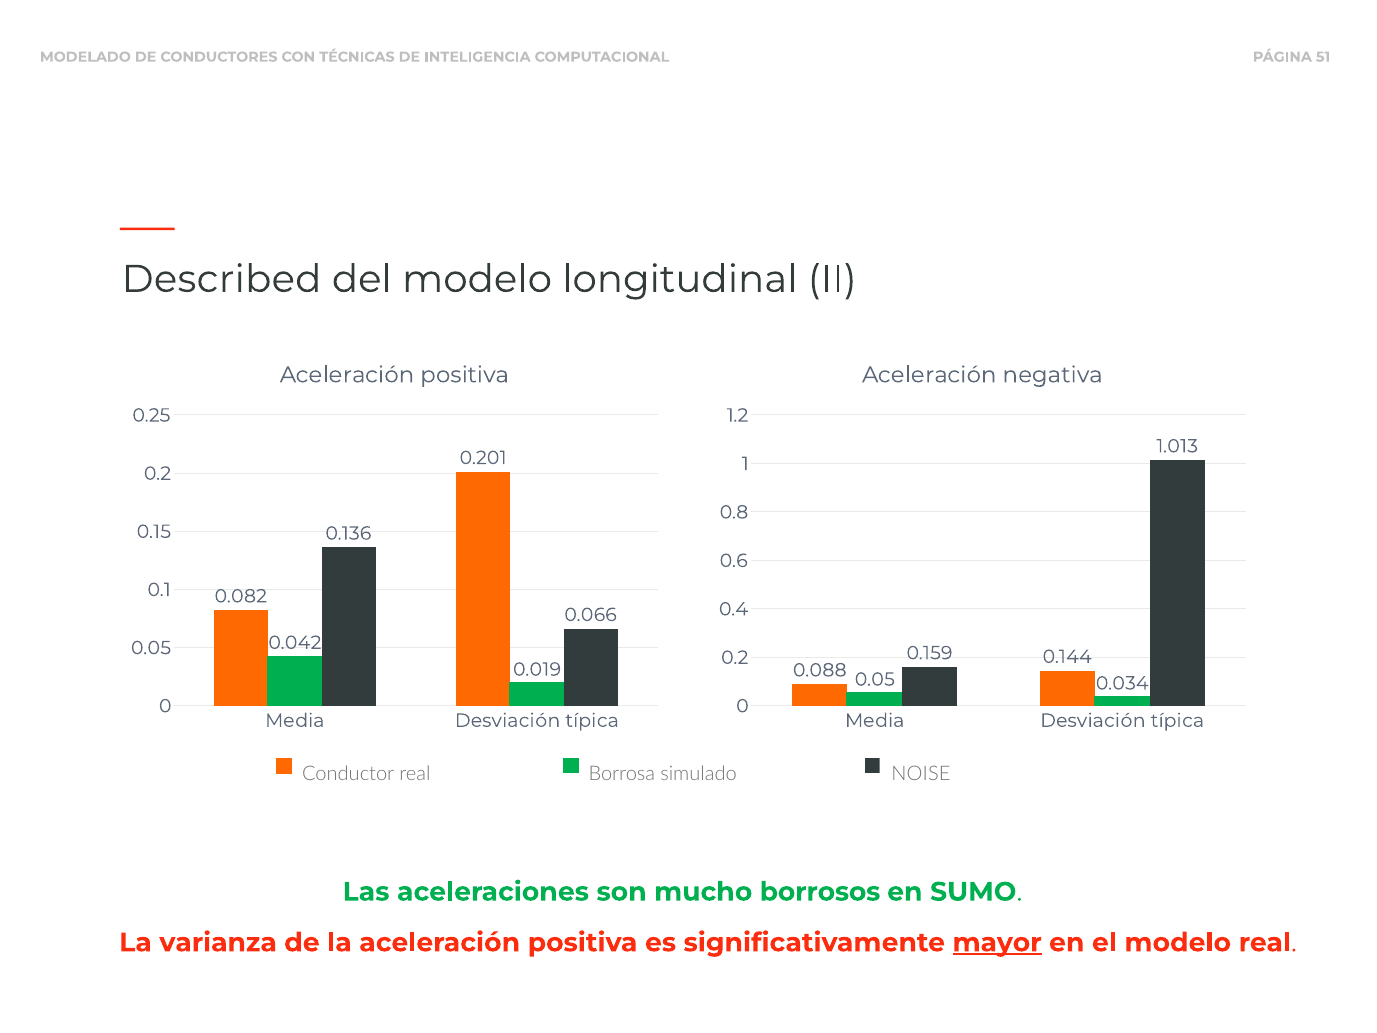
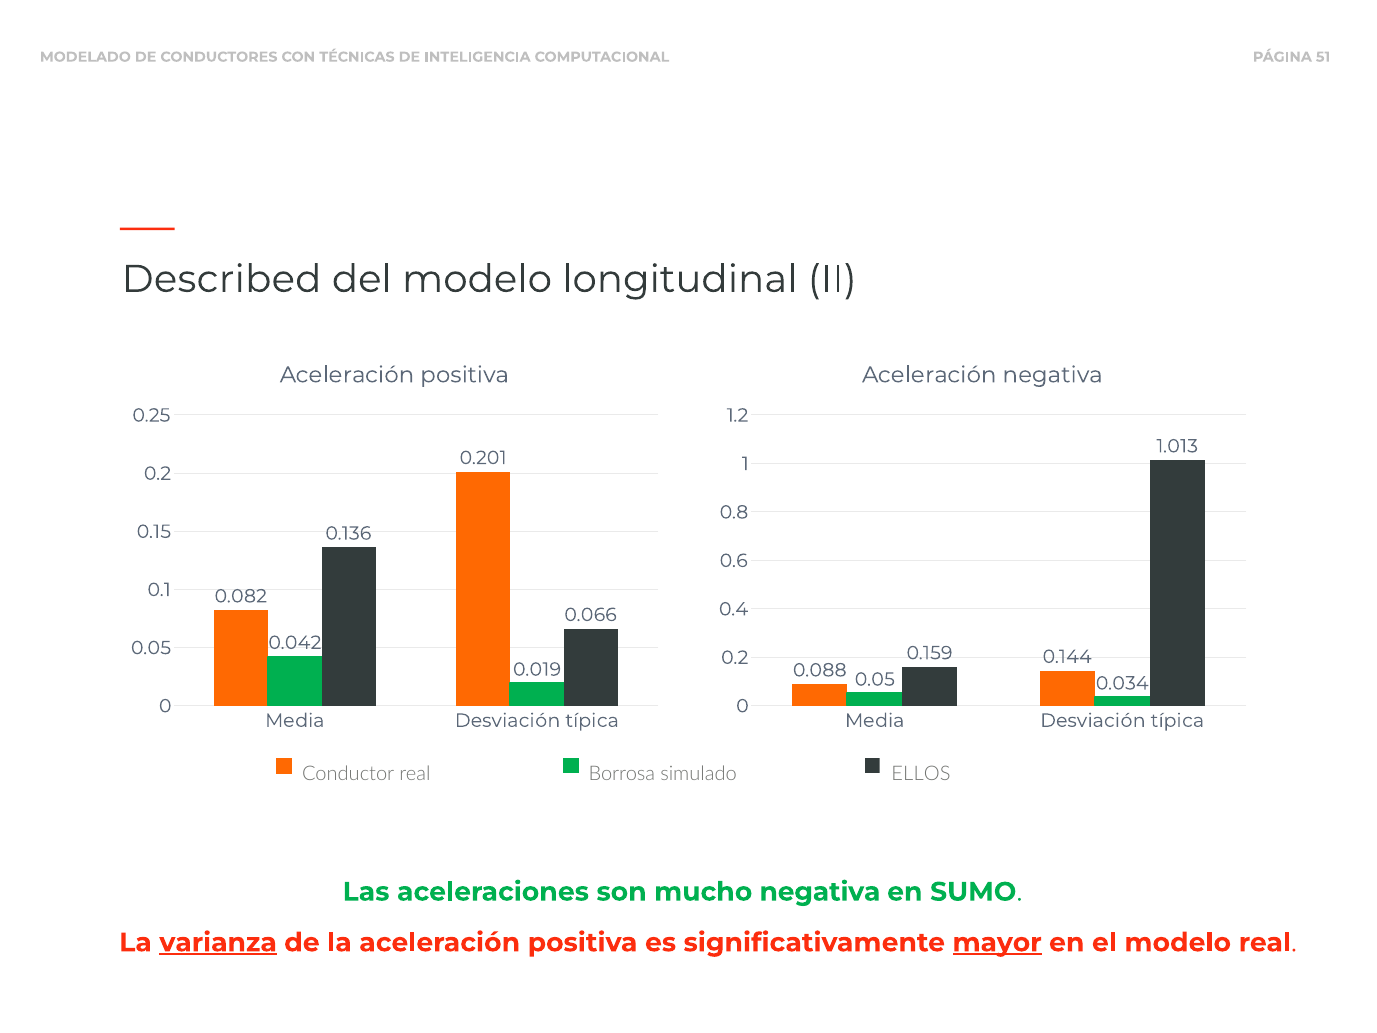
NOISE: NOISE -> ELLOS
mucho borrosos: borrosos -> negativa
varianza underline: none -> present
